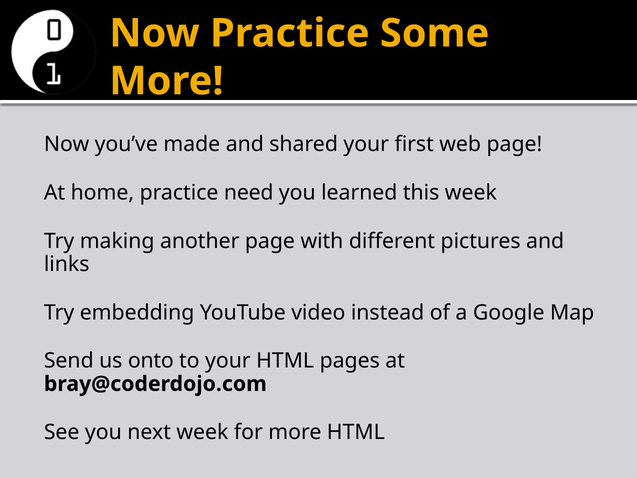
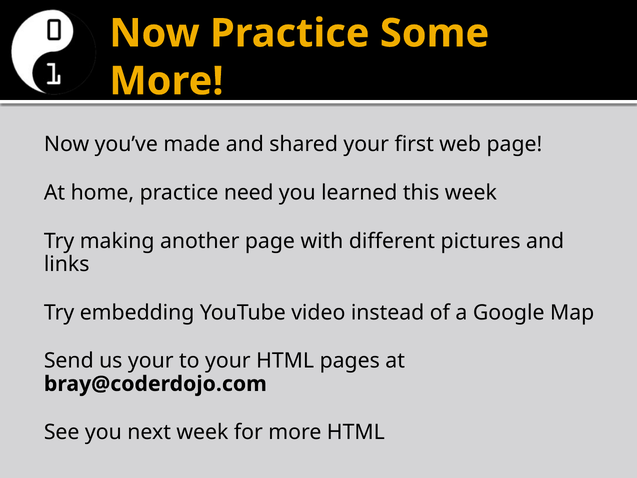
us onto: onto -> your
